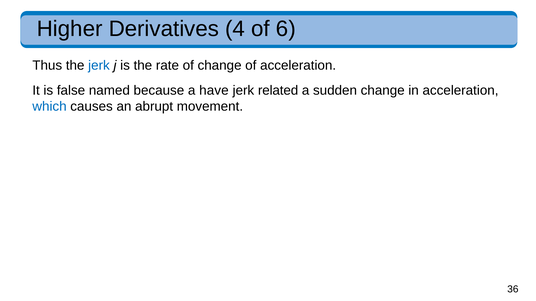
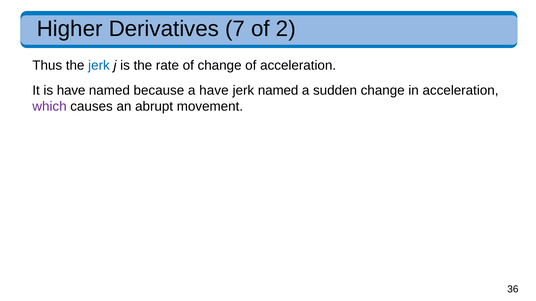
4: 4 -> 7
6: 6 -> 2
is false: false -> have
jerk related: related -> named
which colour: blue -> purple
